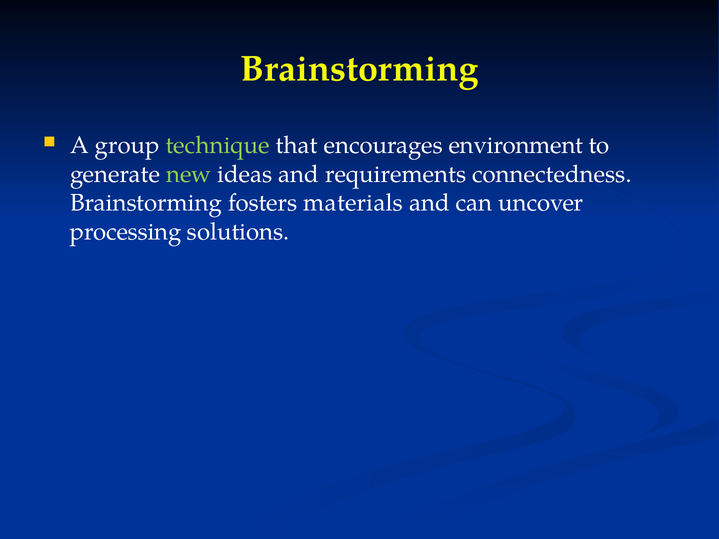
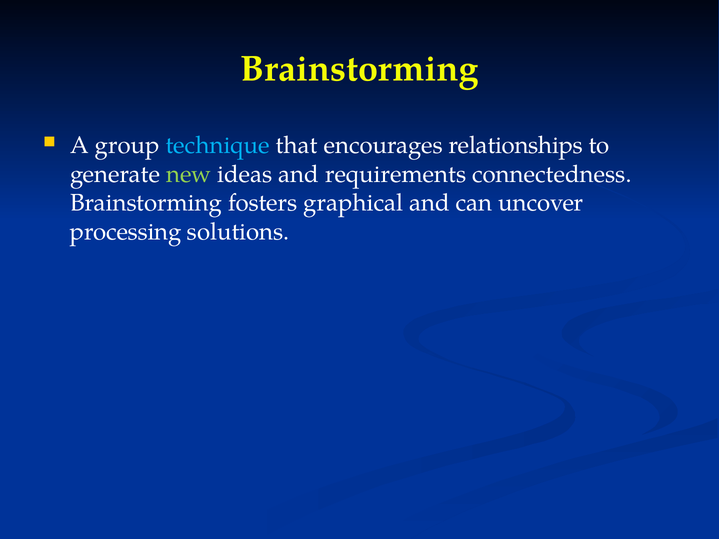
technique colour: light green -> light blue
environment: environment -> relationships
materials: materials -> graphical
